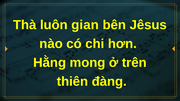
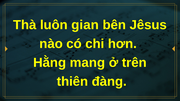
mong: mong -> mang
